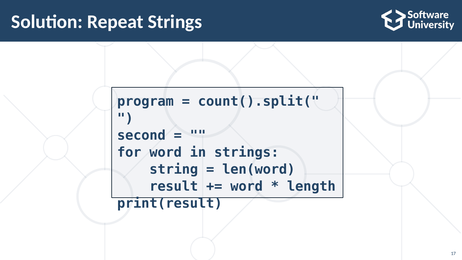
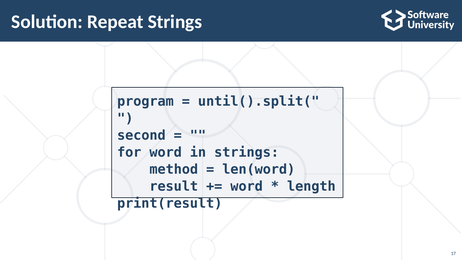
count().split(: count().split( -> until().split(
string: string -> method
